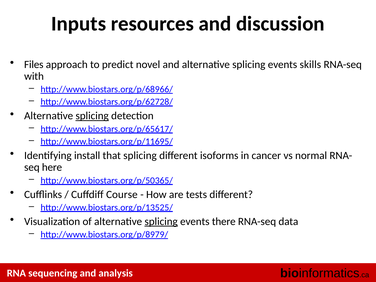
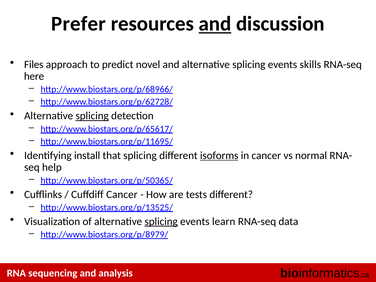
Inputs: Inputs -> Prefer
and at (215, 24) underline: none -> present
with: with -> here
isoforms underline: none -> present
here: here -> help
Cuffdiff Course: Course -> Cancer
there: there -> learn
